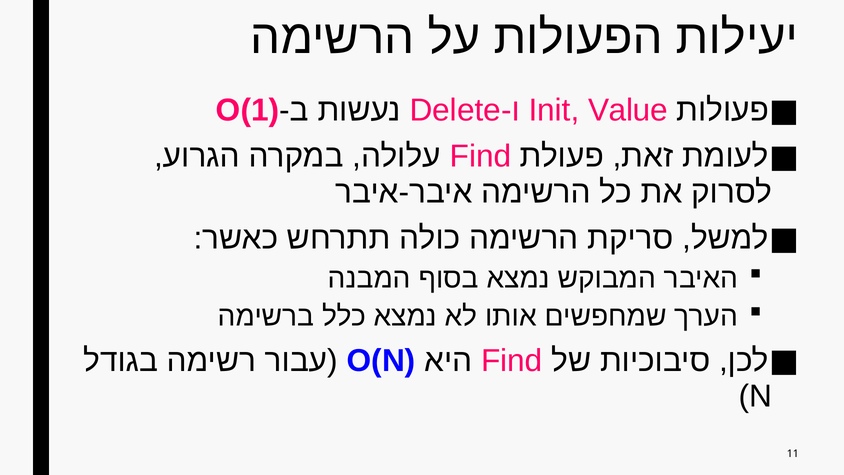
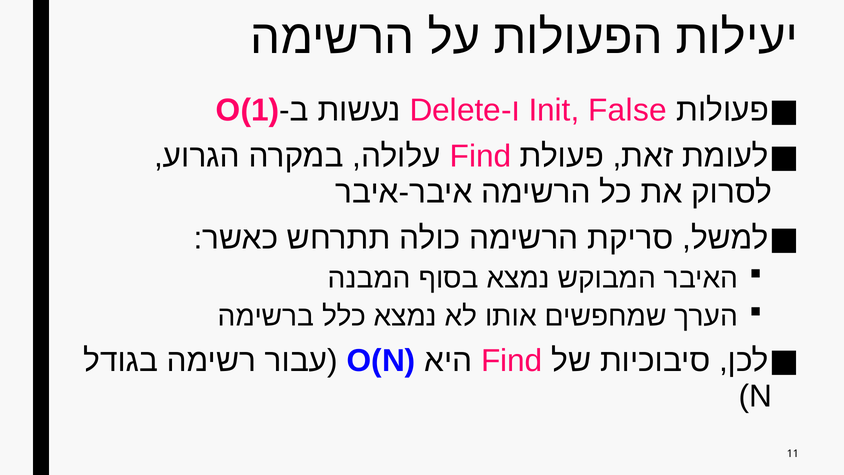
Value: Value -> False
